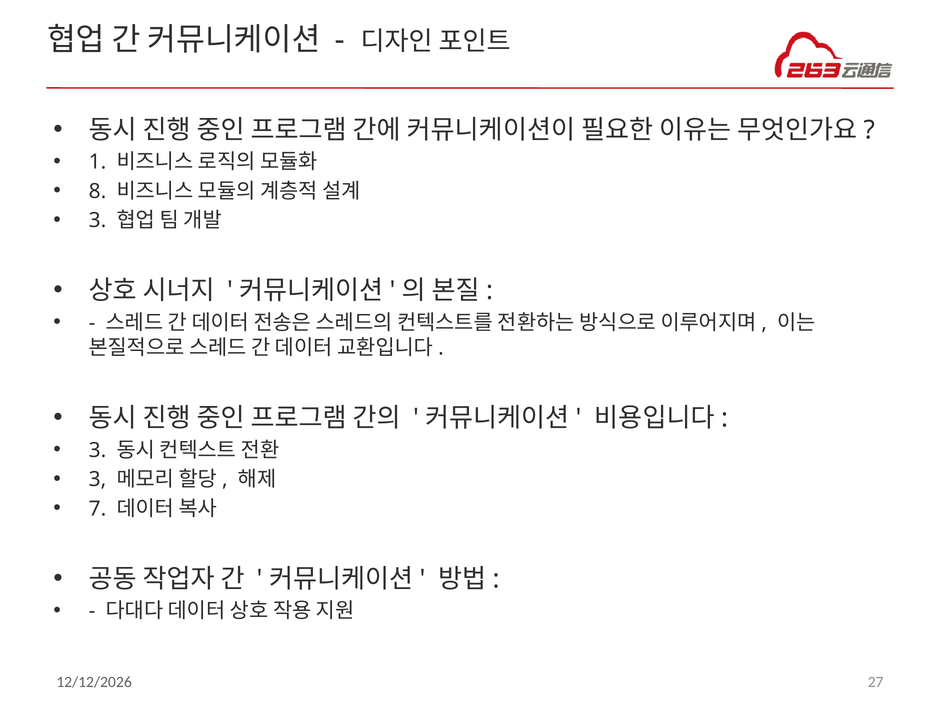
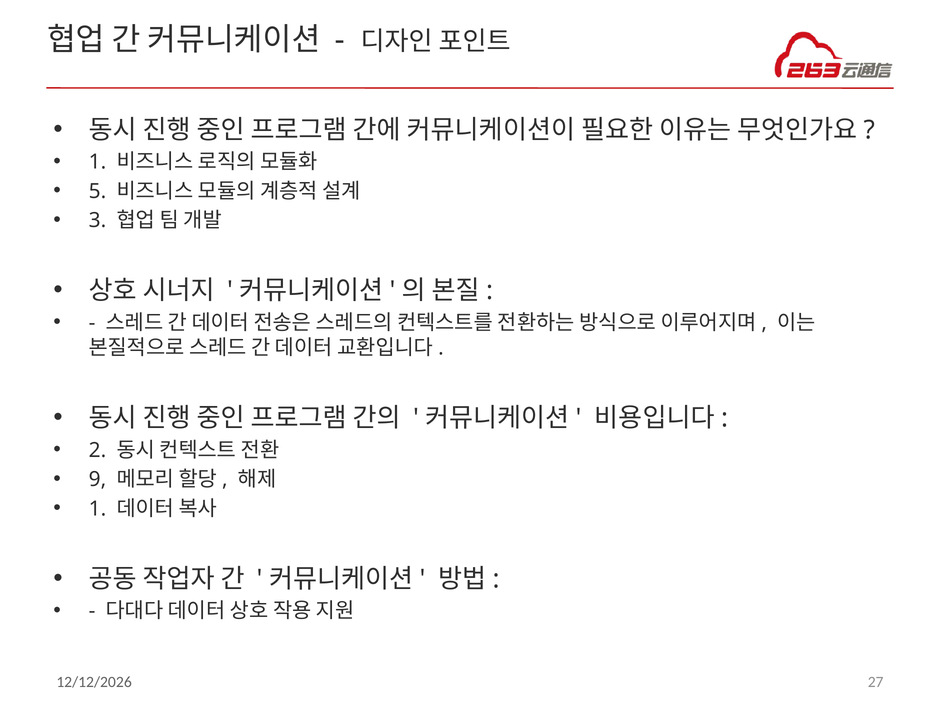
8: 8 -> 5
3 at (98, 450): 3 -> 2
3 at (98, 479): 3 -> 9
7 at (98, 509): 7 -> 1
